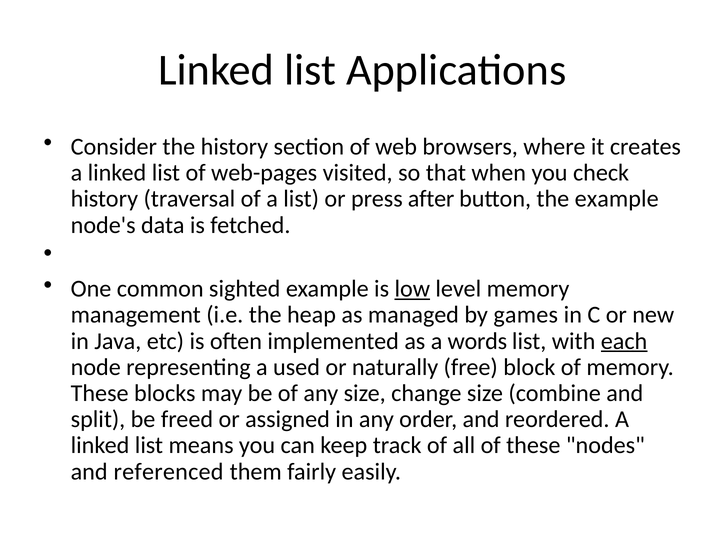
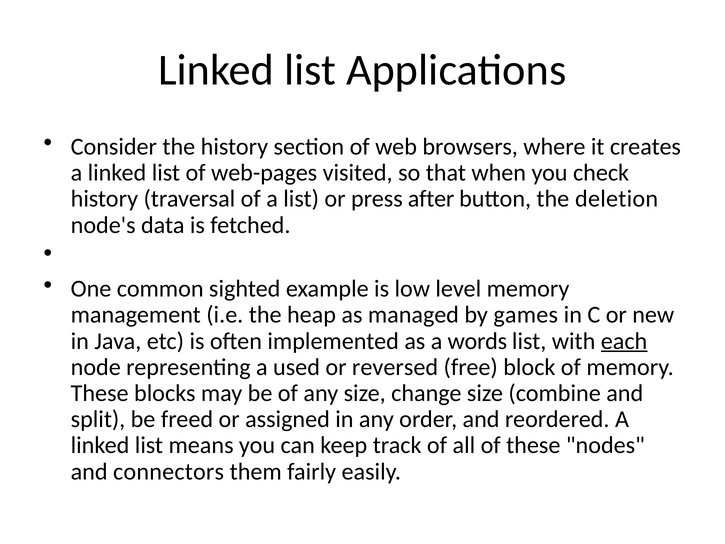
the example: example -> deletion
low underline: present -> none
naturally: naturally -> reversed
referenced: referenced -> connectors
